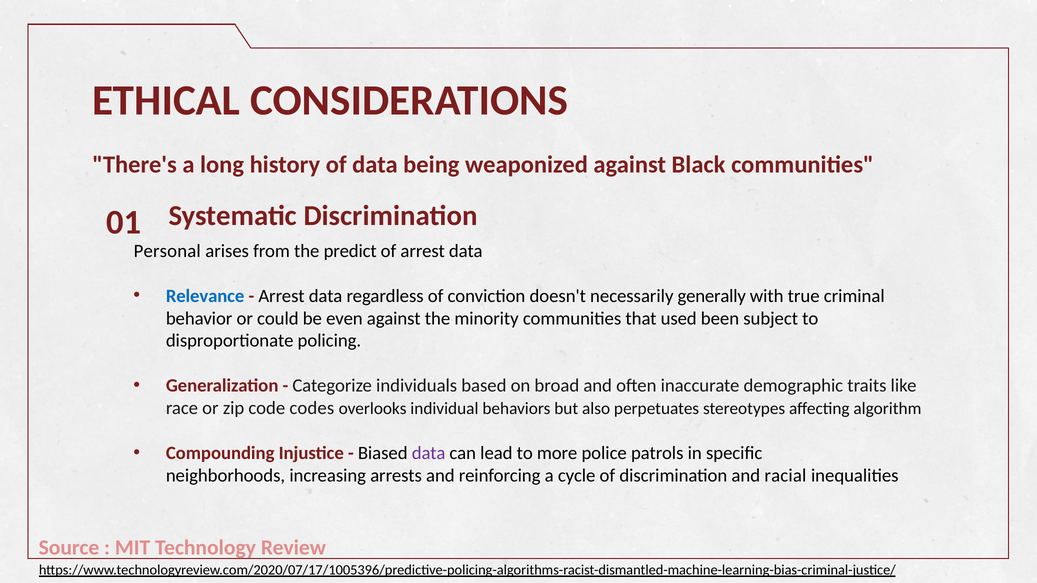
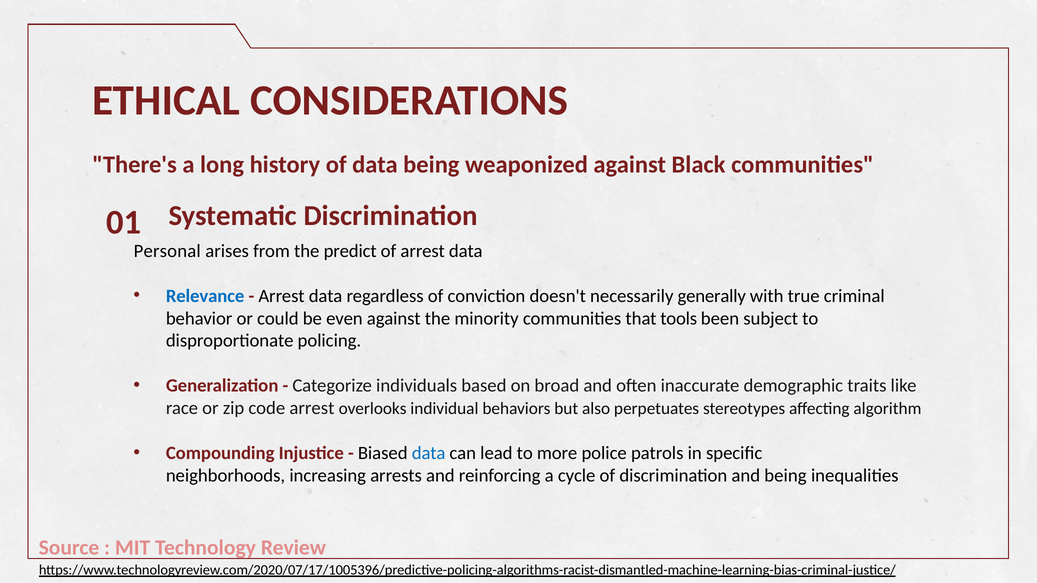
used: used -> tools
code codes: codes -> arrest
data at (429, 453) colour: purple -> blue
and racial: racial -> being
